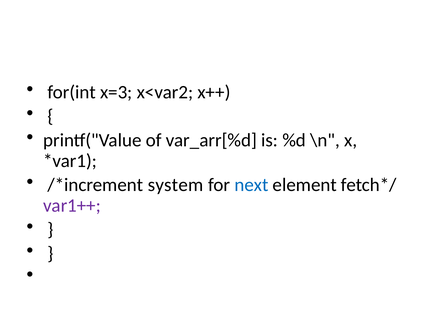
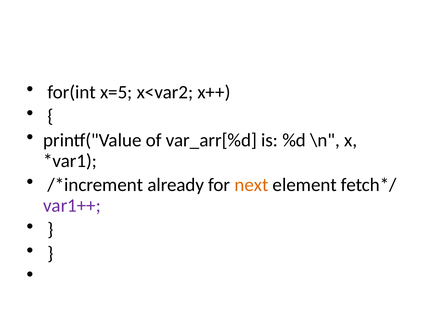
x=3: x=3 -> x=5
system: system -> already
next colour: blue -> orange
